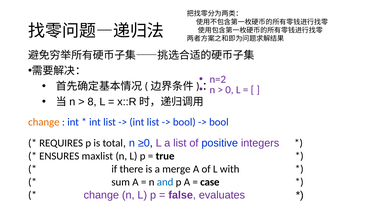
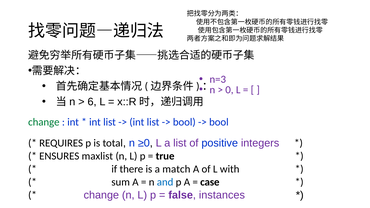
n=2: n=2 -> n=3
8: 8 -> 6
change at (44, 122) colour: orange -> green
merge: merge -> match
evaluates: evaluates -> instances
